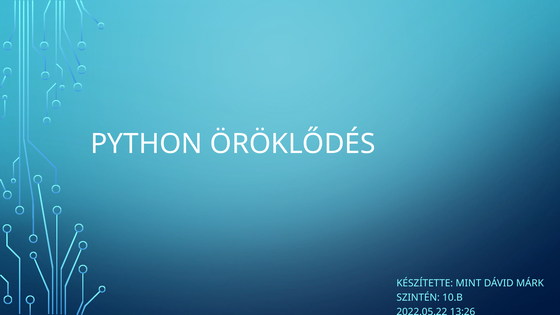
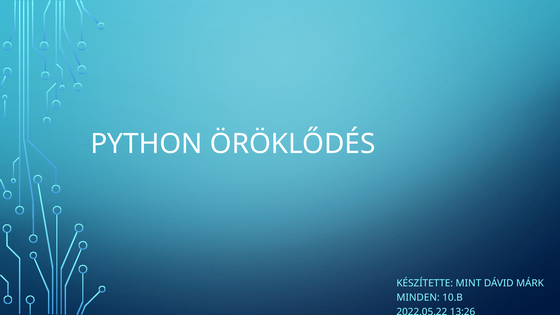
SZINTÉN: SZINTÉN -> MINDEN
